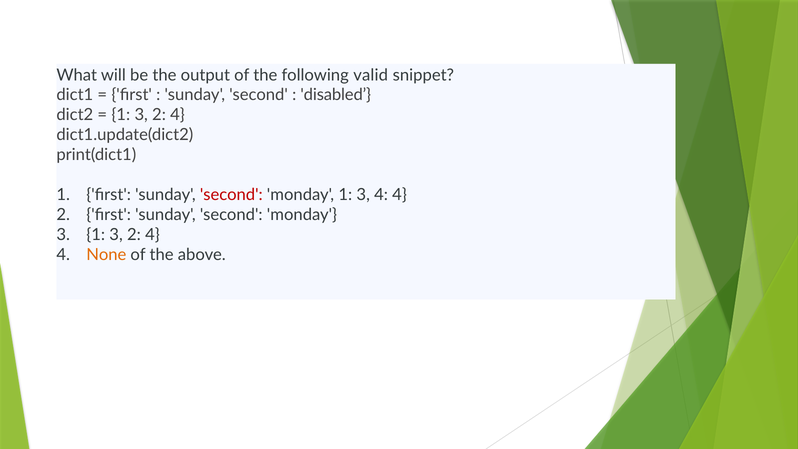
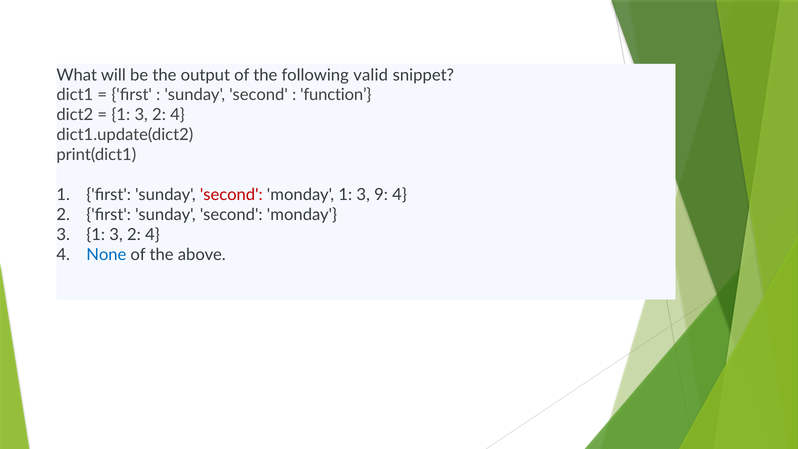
disabled: disabled -> function
3 4: 4 -> 9
None colour: orange -> blue
